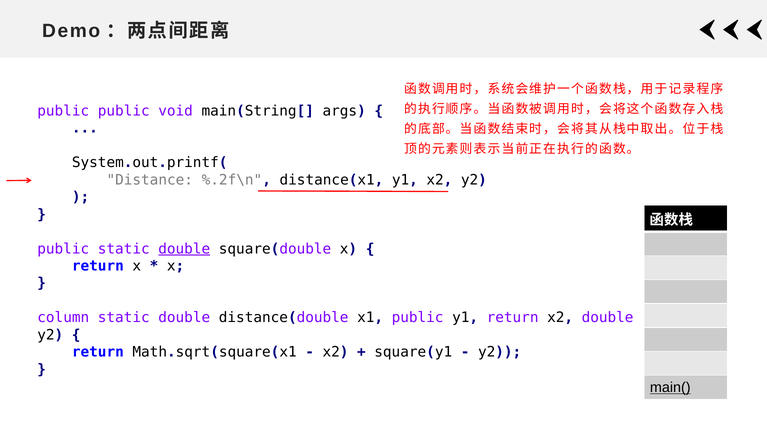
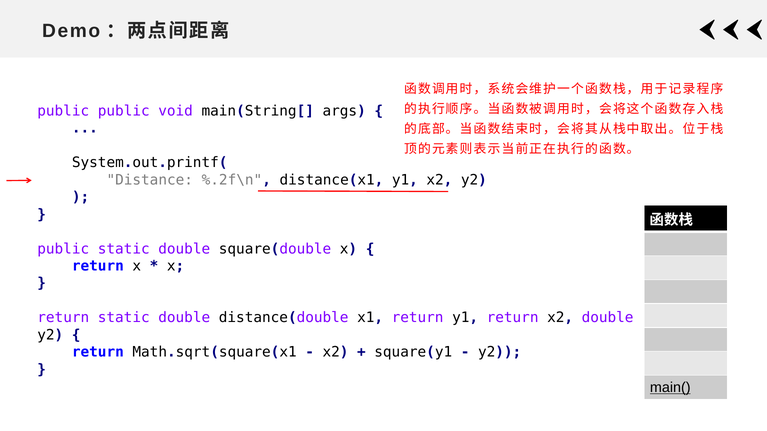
double at (184, 249) underline: present -> none
column at (63, 318): column -> return
x1 public: public -> return
